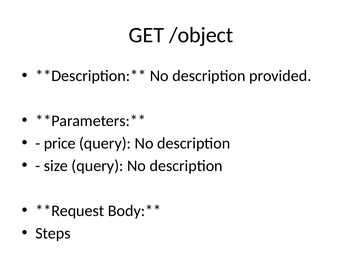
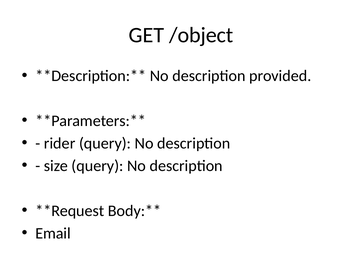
price: price -> rider
Steps: Steps -> Email
